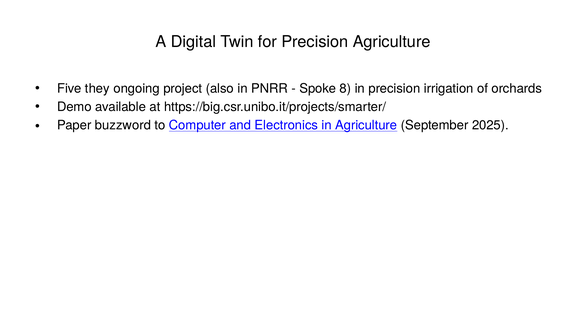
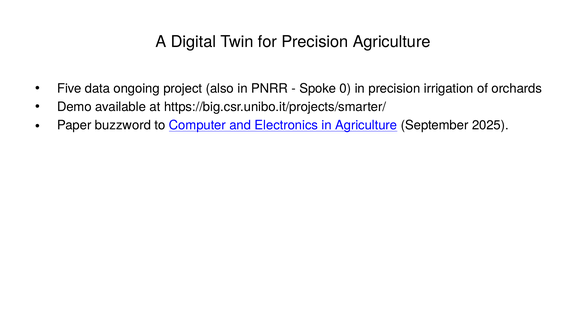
they: they -> data
8: 8 -> 0
